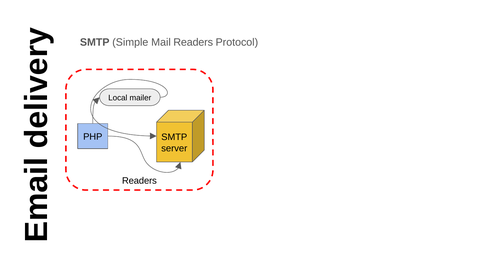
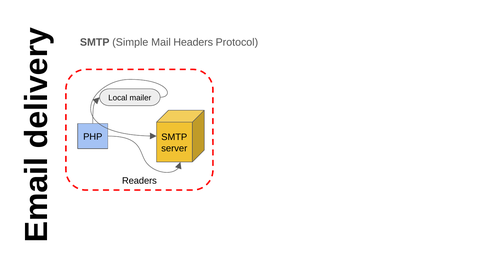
Mail Readers: Readers -> Headers
